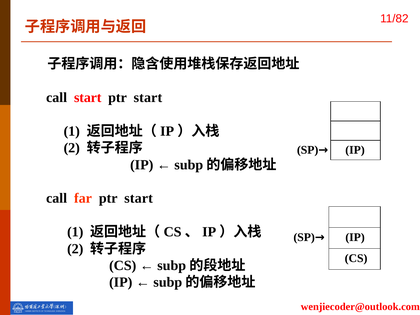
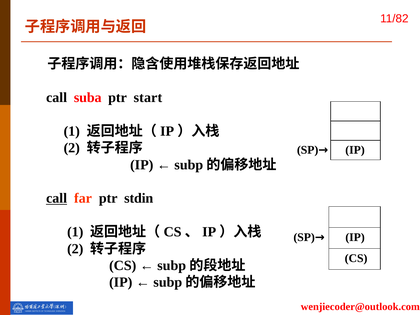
call start: start -> suba
call at (57, 198) underline: none -> present
far ptr start: start -> stdin
